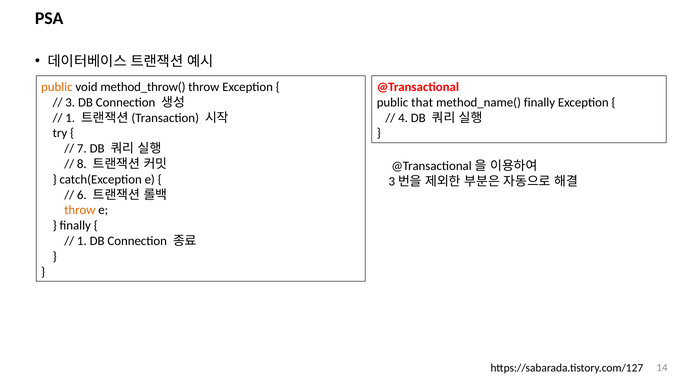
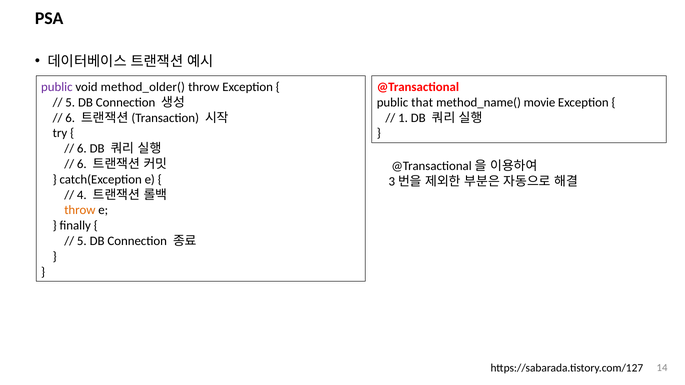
public at (57, 87) colour: orange -> purple
method_throw(: method_throw( -> method_older(
3 at (70, 103): 3 -> 5
method_name( finally: finally -> movie
1 at (70, 118): 1 -> 6
4: 4 -> 1
7 at (82, 149): 7 -> 6
8 at (82, 164): 8 -> 6
6: 6 -> 4
1 at (82, 241): 1 -> 5
